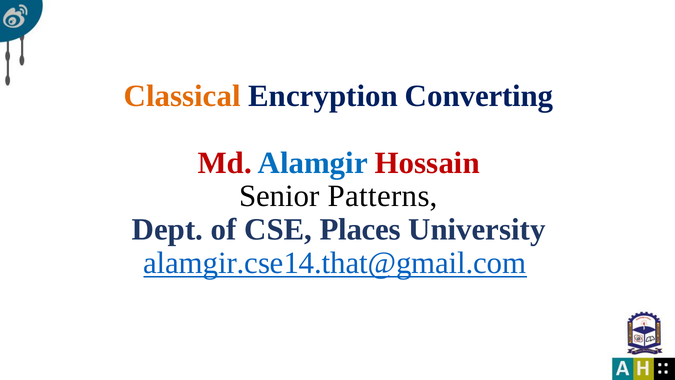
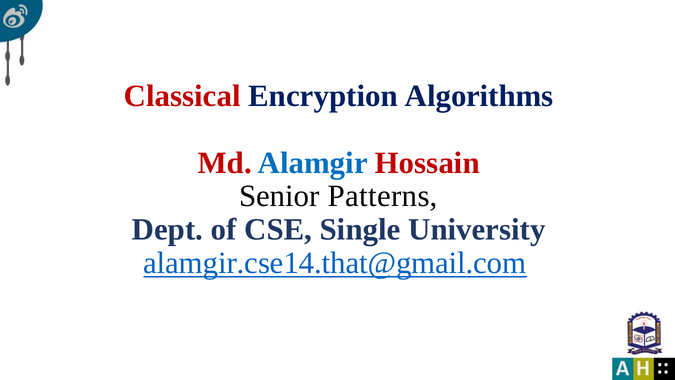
Classical colour: orange -> red
Converting: Converting -> Algorithms
Places: Places -> Single
